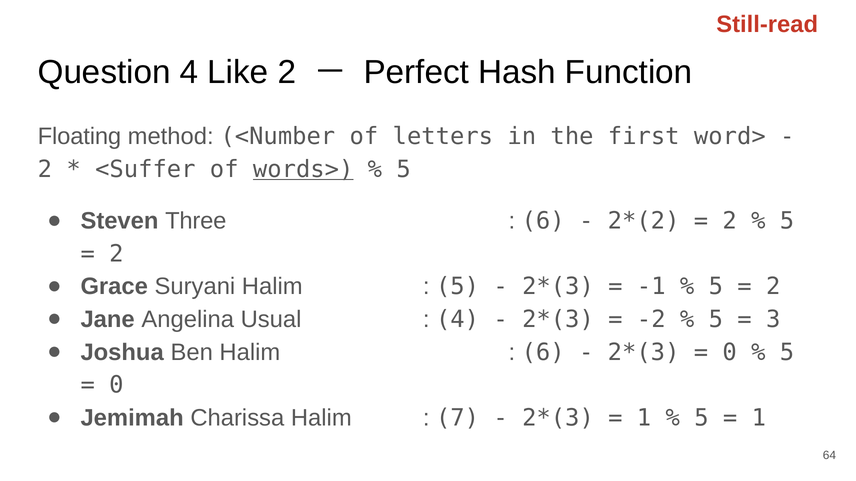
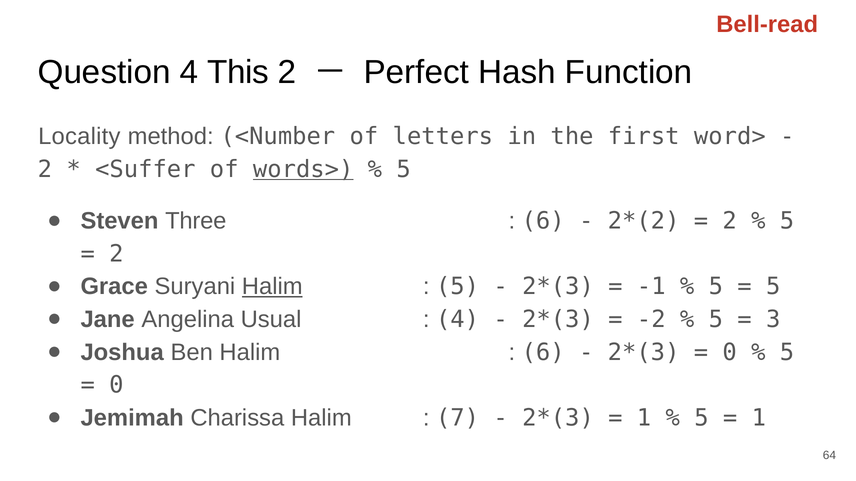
Still-read: Still-read -> Bell-read
Like: Like -> This
Floating: Floating -> Locality
Halim at (272, 287) underline: none -> present
2 at (773, 287): 2 -> 5
